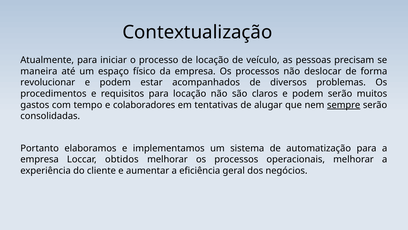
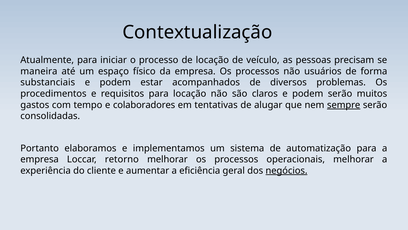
deslocar: deslocar -> usuários
revolucionar: revolucionar -> substanciais
obtidos: obtidos -> retorno
negócios underline: none -> present
